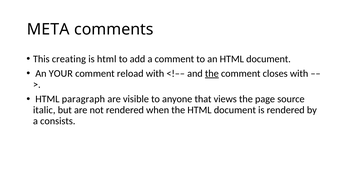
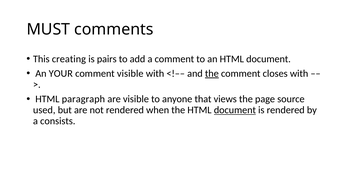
META: META -> MUST
is html: html -> pairs
comment reload: reload -> visible
italic: italic -> used
document at (235, 110) underline: none -> present
